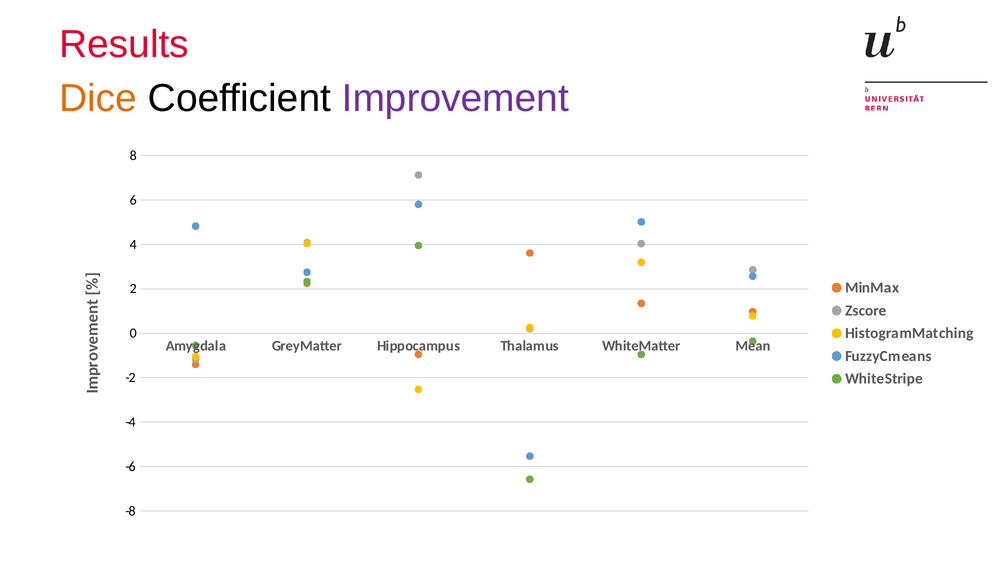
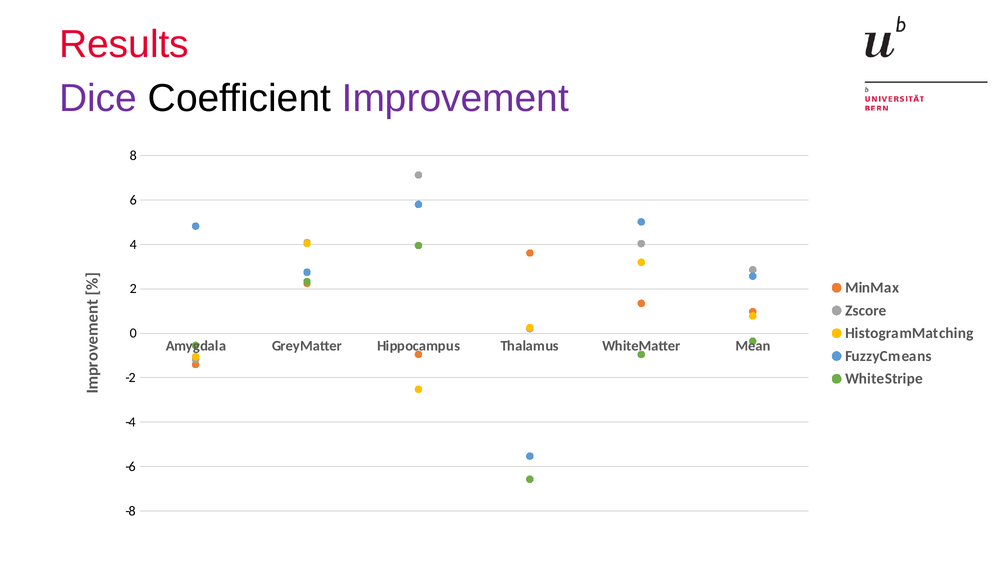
Dice colour: orange -> purple
